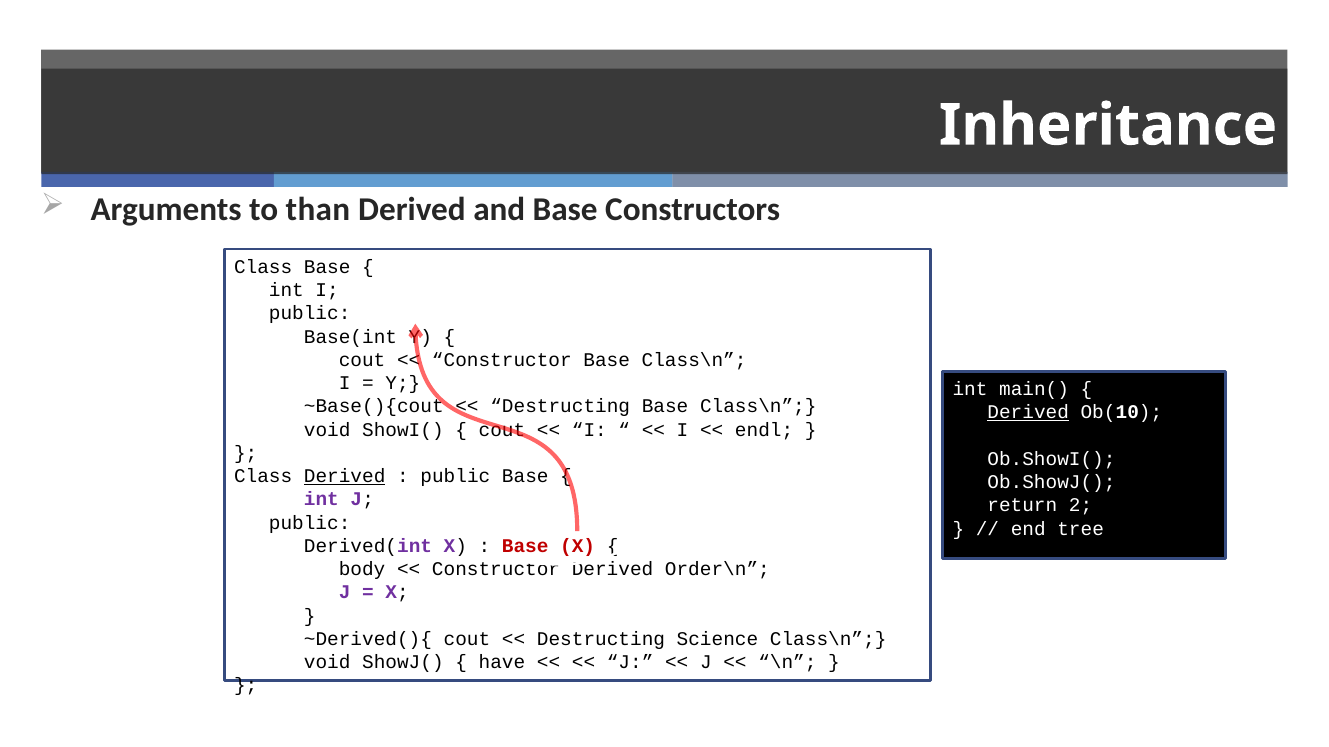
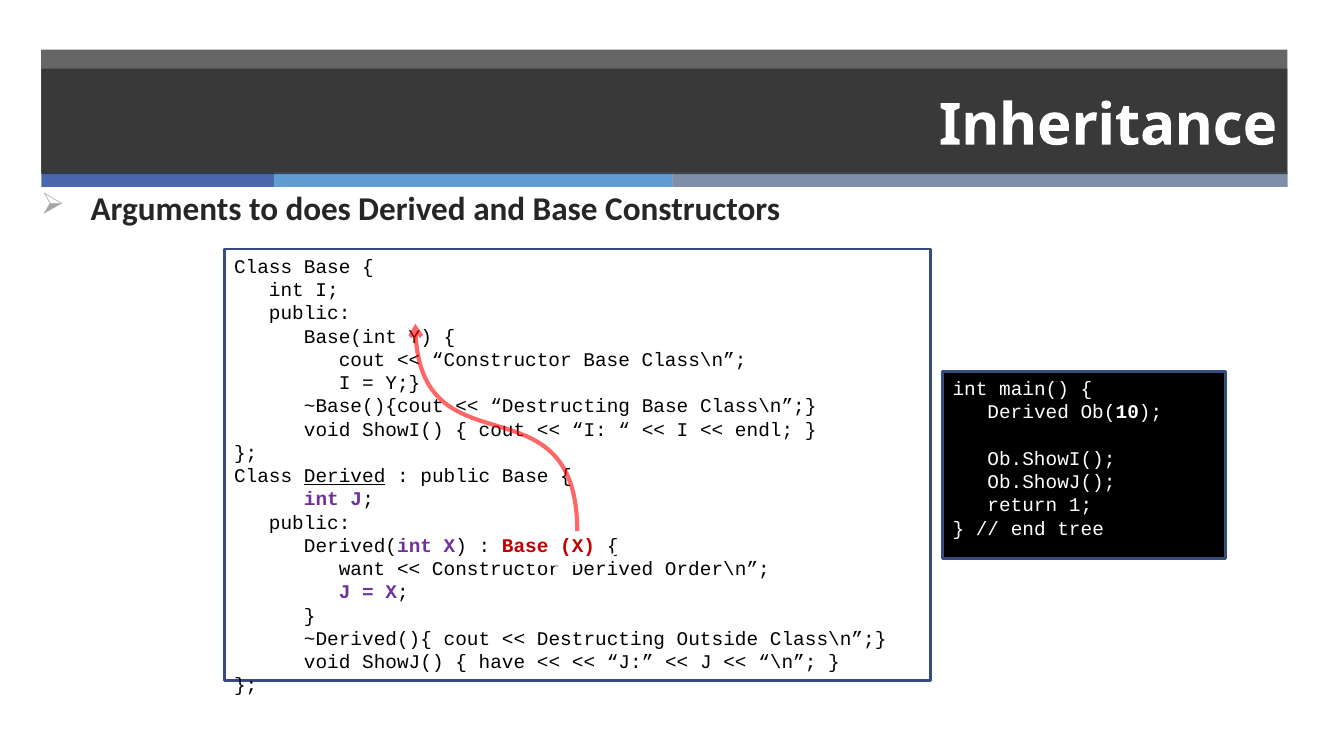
than: than -> does
Derived at (1028, 413) underline: present -> none
2: 2 -> 1
body: body -> want
Science: Science -> Outside
